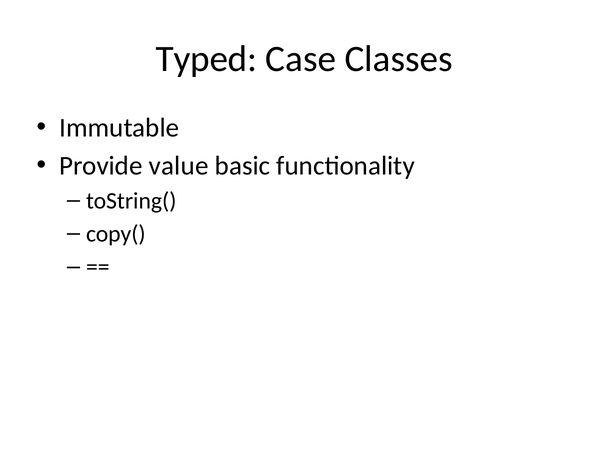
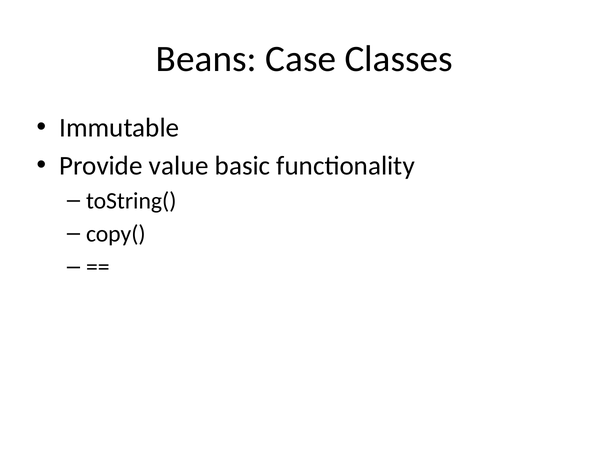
Typed: Typed -> Beans
